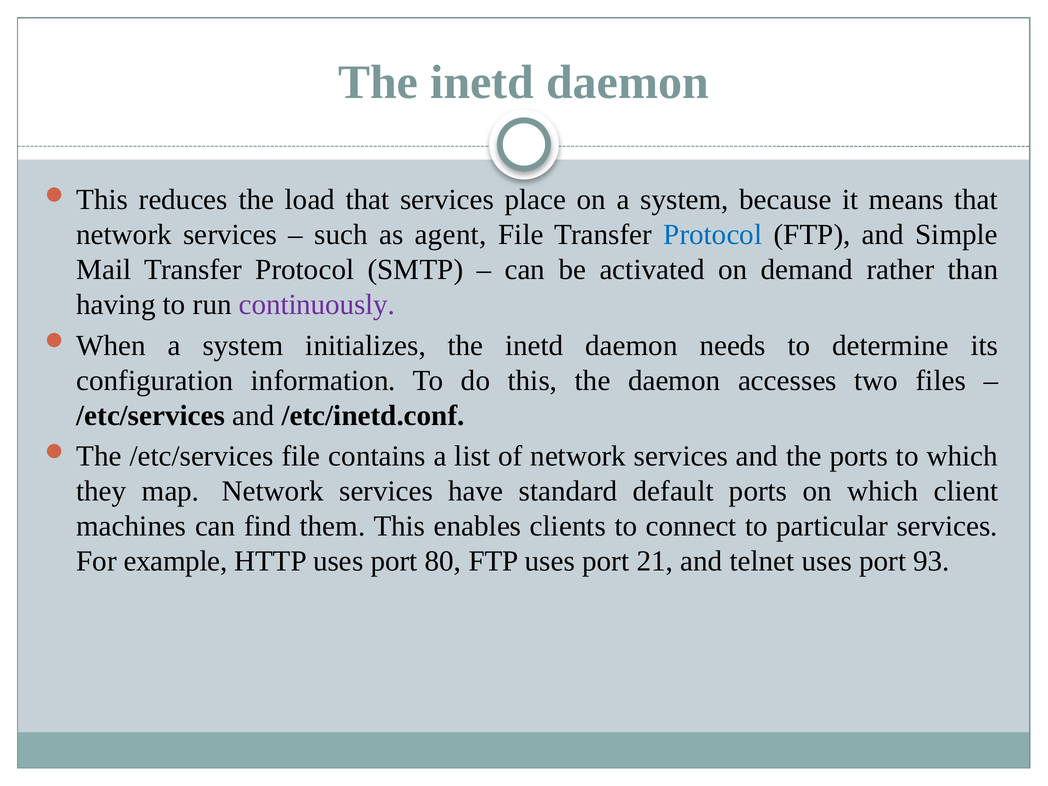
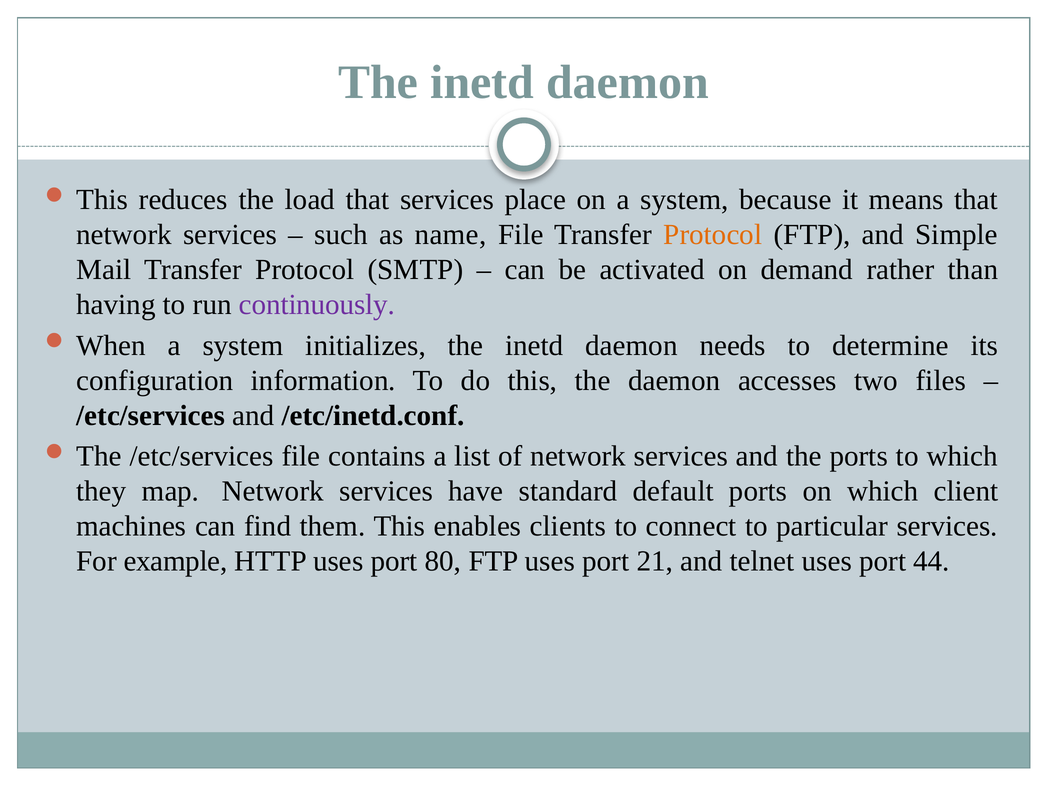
agent: agent -> name
Protocol at (713, 235) colour: blue -> orange
93: 93 -> 44
